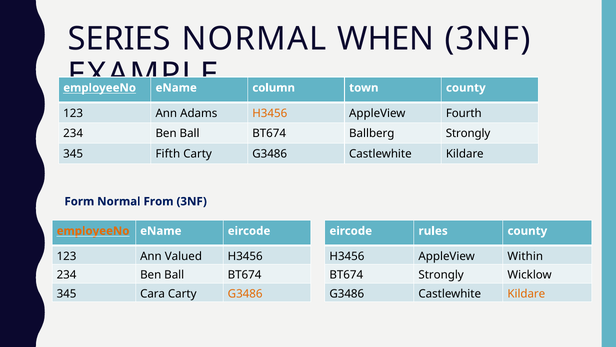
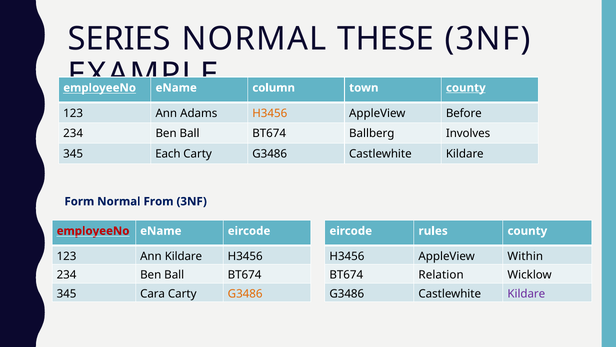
WHEN: WHEN -> THESE
county at (466, 88) underline: none -> present
Fourth: Fourth -> Before
Ballberg Strongly: Strongly -> Involves
Fifth: Fifth -> Each
employeeNo at (93, 231) colour: orange -> red
Ann Valued: Valued -> Kildare
BT674 Strongly: Strongly -> Relation
Kildare at (526, 293) colour: orange -> purple
